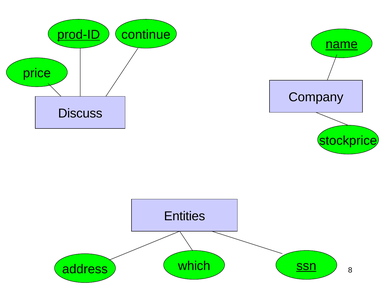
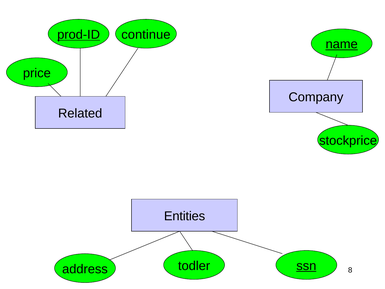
Discuss: Discuss -> Related
which: which -> todler
